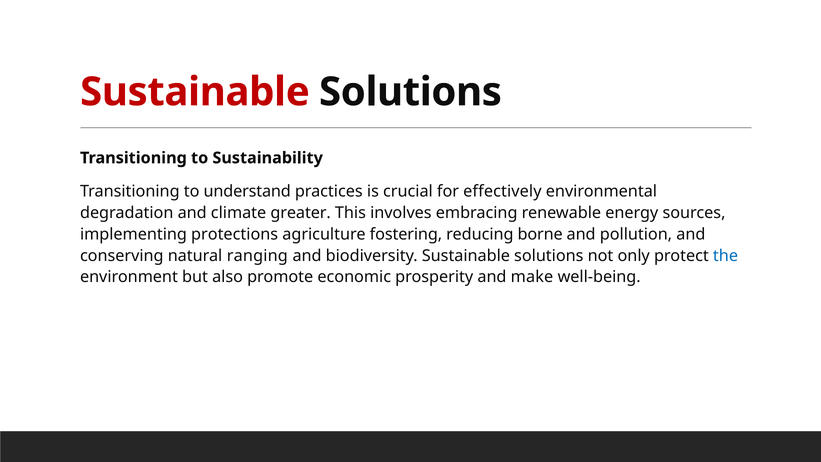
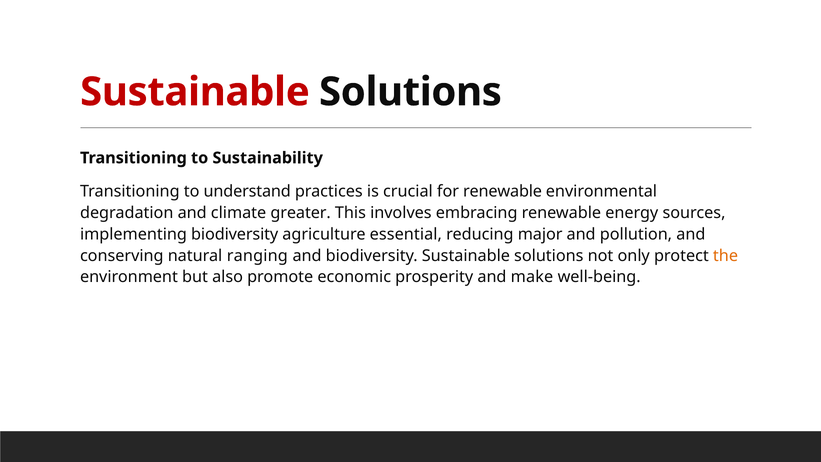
for effectively: effectively -> renewable
implementing protections: protections -> biodiversity
fostering: fostering -> essential
borne: borne -> major
the colour: blue -> orange
